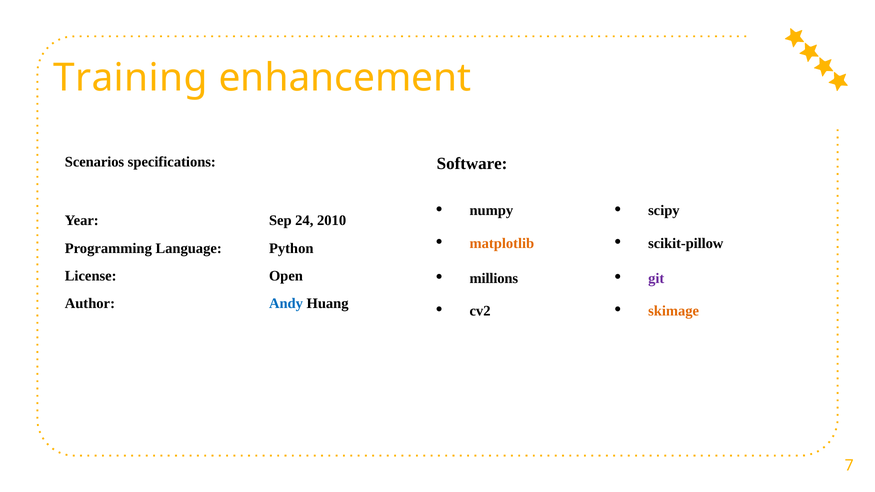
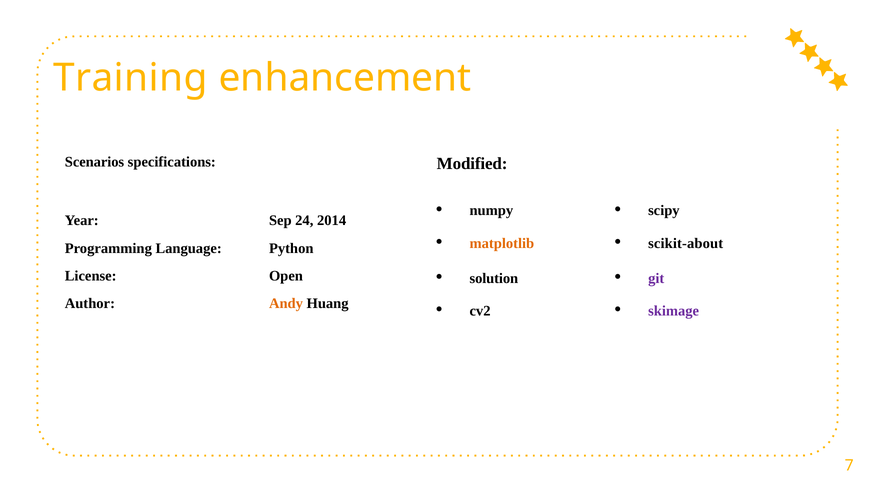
Software: Software -> Modified
2010: 2010 -> 2014
scikit-pillow: scikit-pillow -> scikit-about
millions: millions -> solution
Andy colour: blue -> orange
skimage colour: orange -> purple
